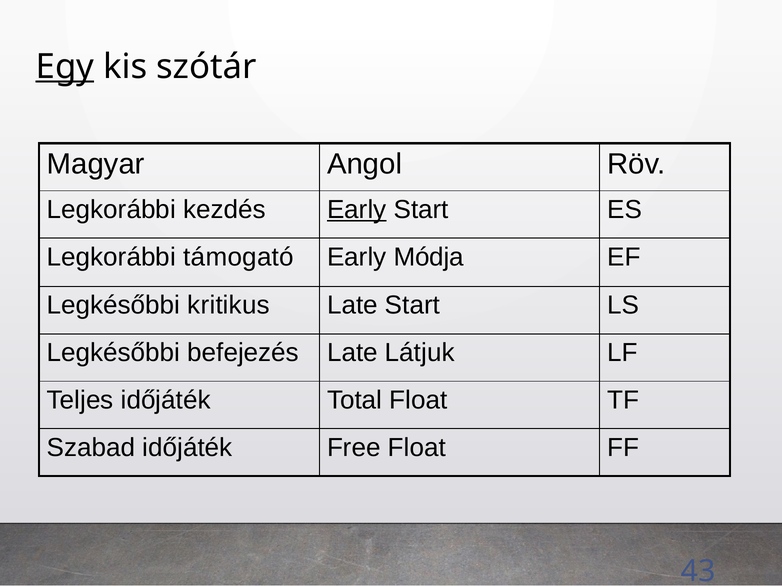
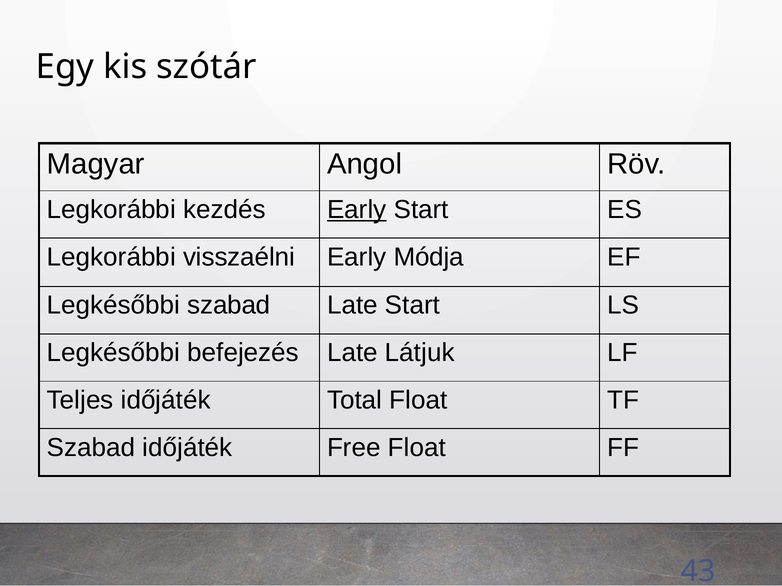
Egy underline: present -> none
támogató: támogató -> visszaélni
Legkésőbbi kritikus: kritikus -> szabad
